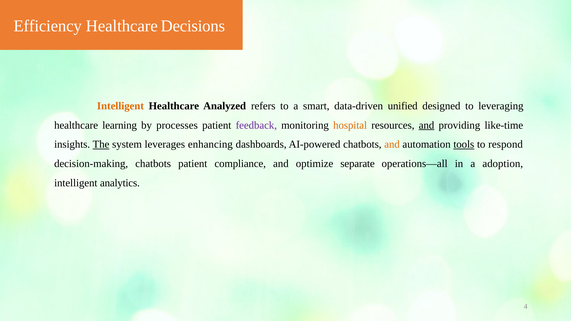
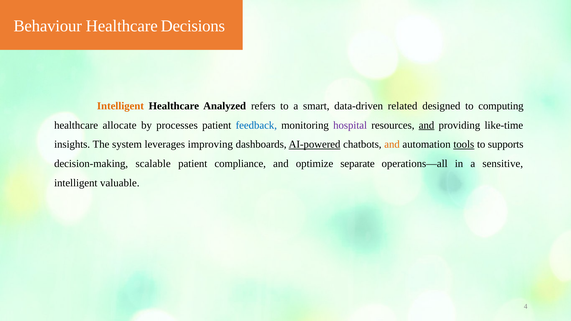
Efficiency: Efficiency -> Behaviour
unified: unified -> related
leveraging: leveraging -> computing
learning: learning -> allocate
feedback colour: purple -> blue
hospital colour: orange -> purple
The underline: present -> none
enhancing: enhancing -> improving
AI-powered underline: none -> present
respond: respond -> supports
decision-making chatbots: chatbots -> scalable
adoption: adoption -> sensitive
analytics: analytics -> valuable
